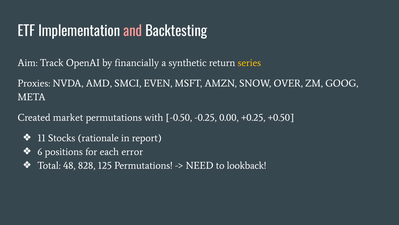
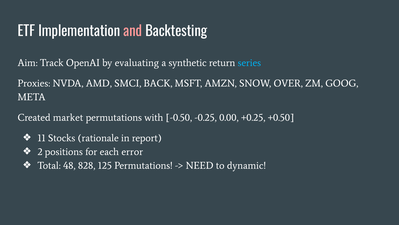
financially: financially -> evaluating
series colour: yellow -> light blue
EVEN: EVEN -> BACK
6: 6 -> 2
lookback: lookback -> dynamic
